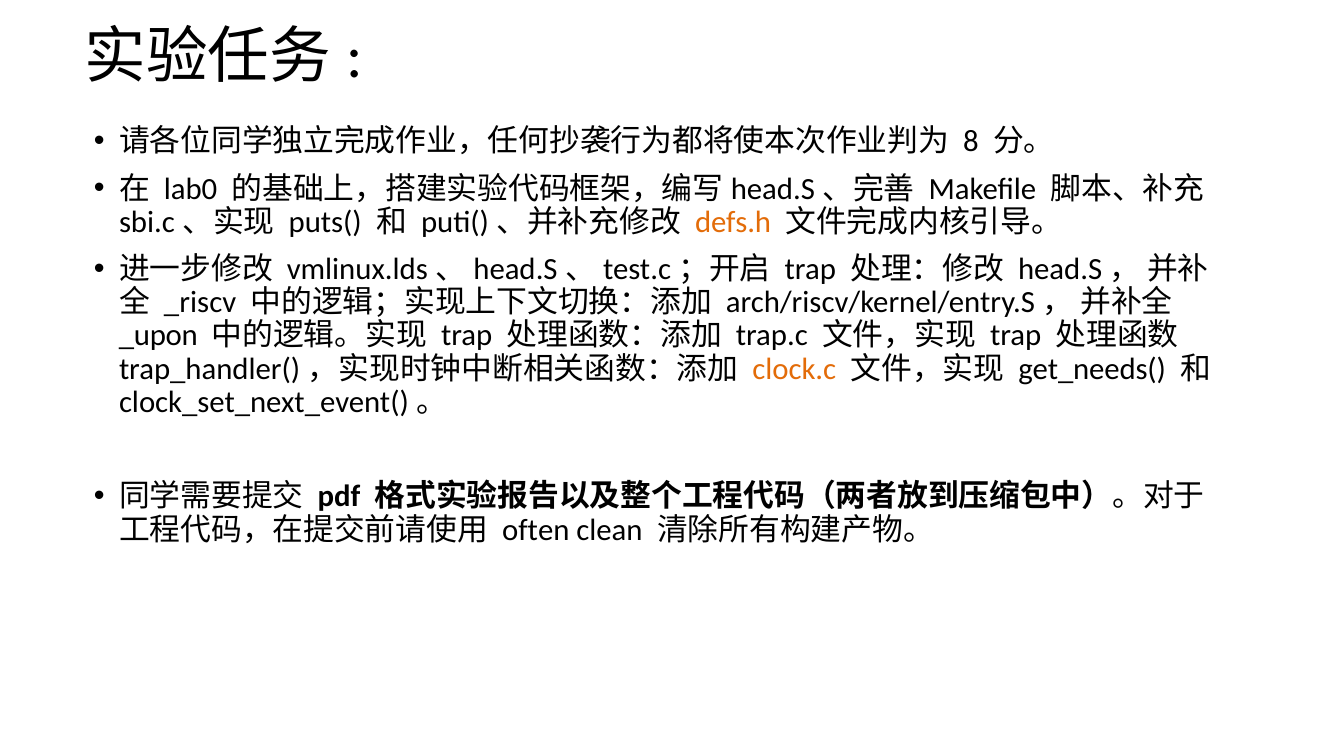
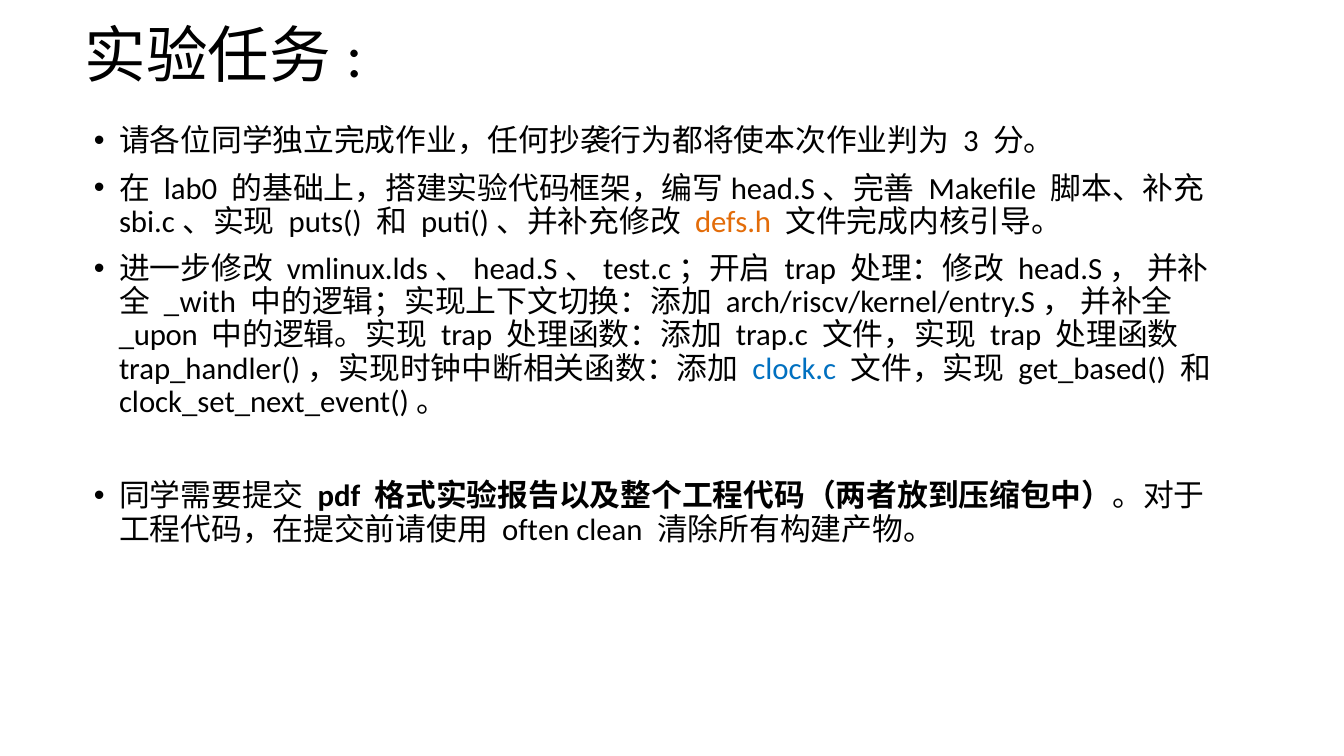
8: 8 -> 3
_riscv: _riscv -> _with
clock.c colour: orange -> blue
get_needs(: get_needs( -> get_based(
